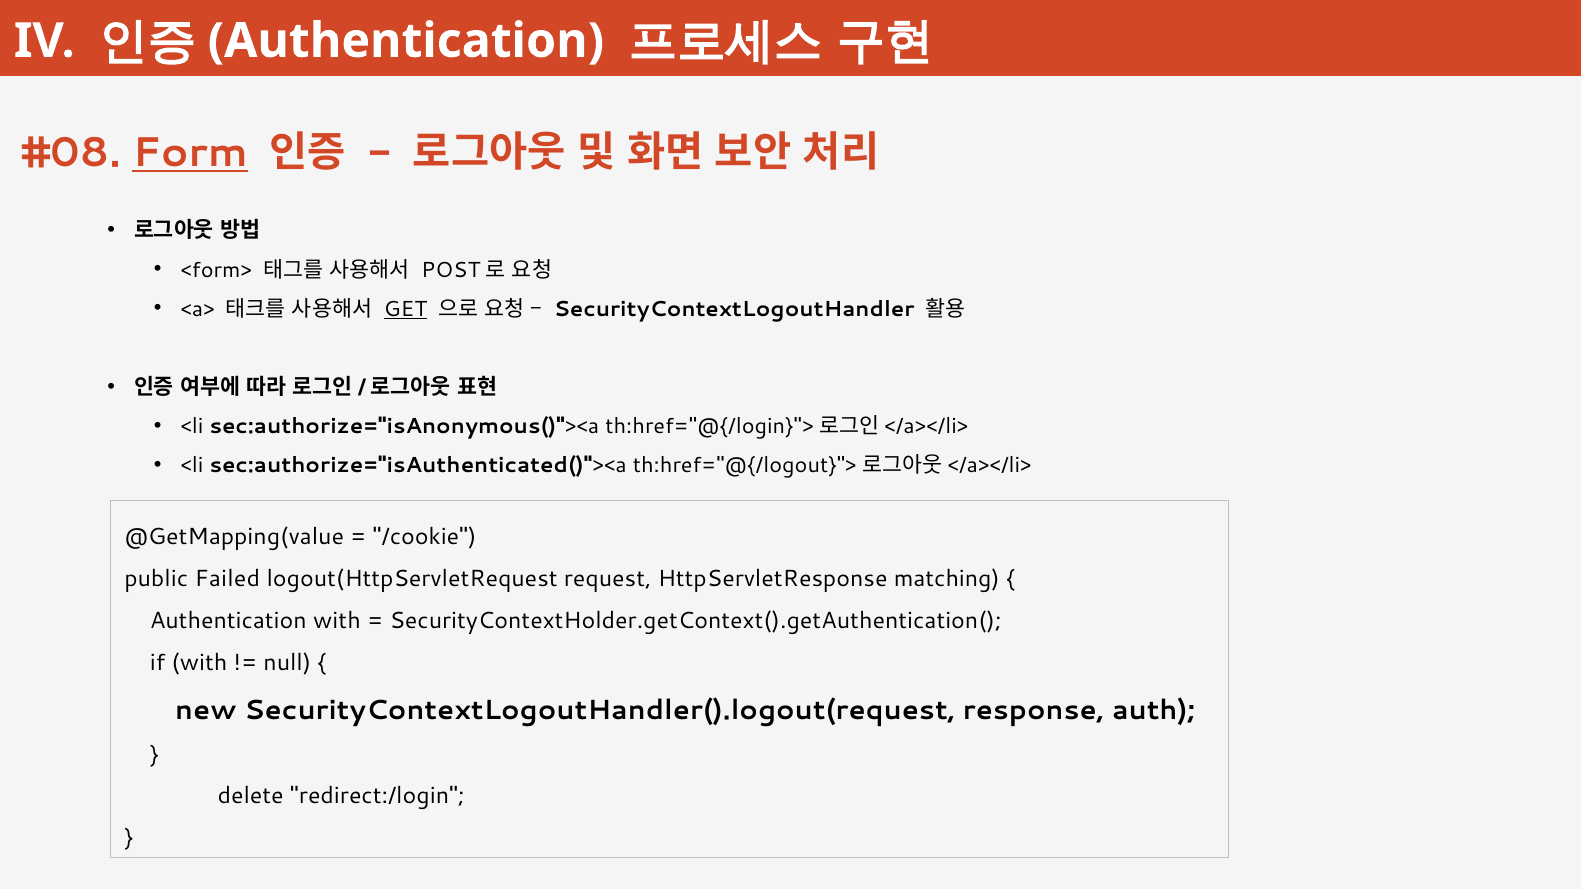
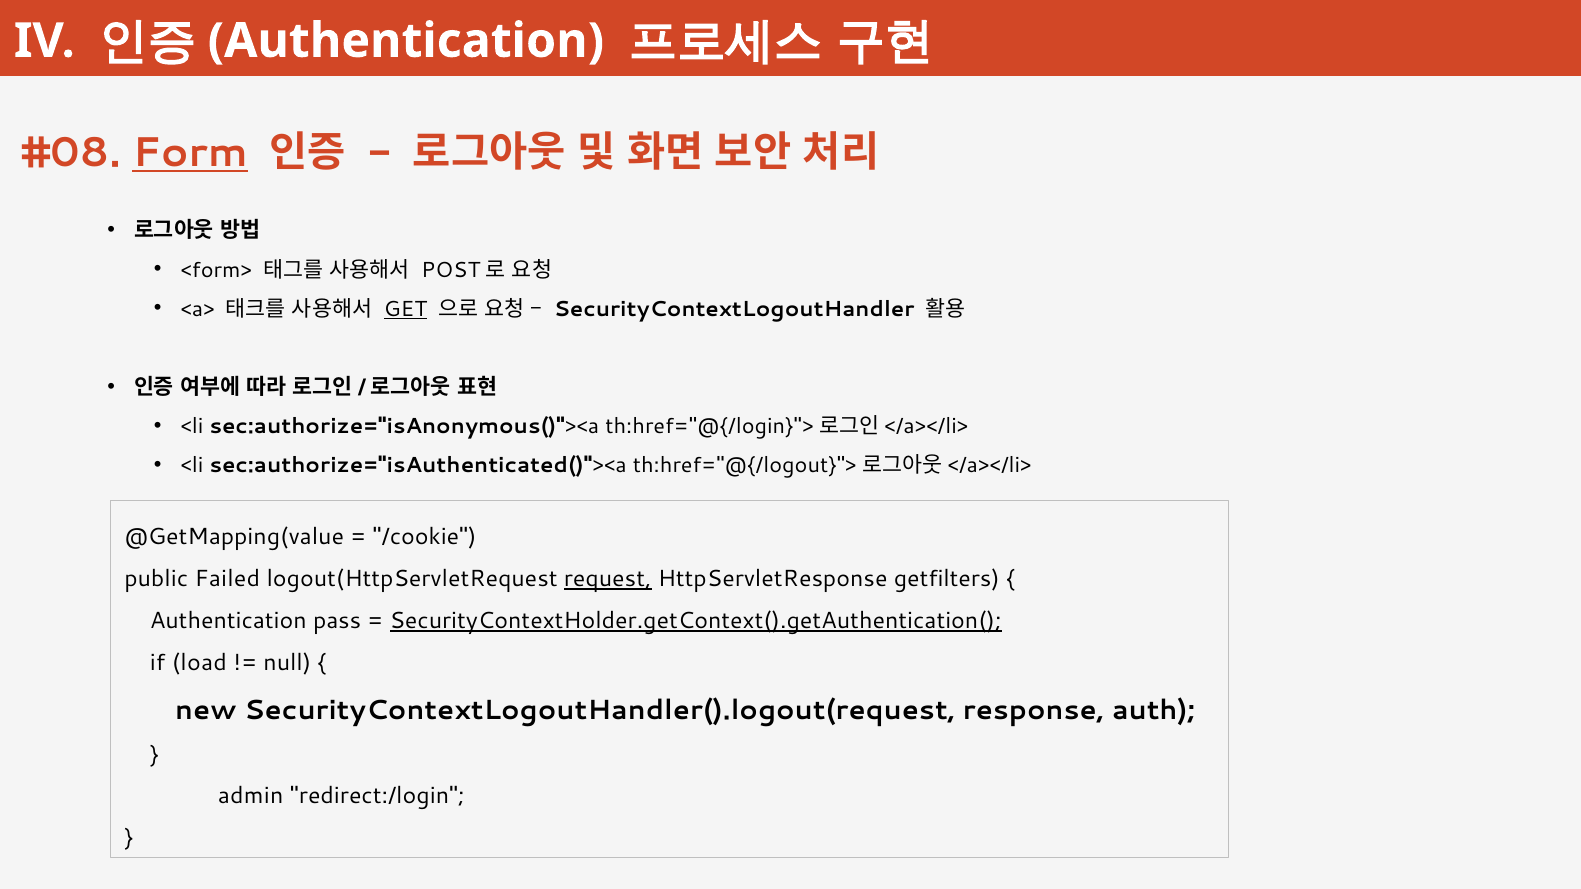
request underline: none -> present
matching: matching -> getfilters
Authentication with: with -> pass
SecurityContextHolder.getContext().getAuthentication( underline: none -> present
if with: with -> load
delete: delete -> admin
